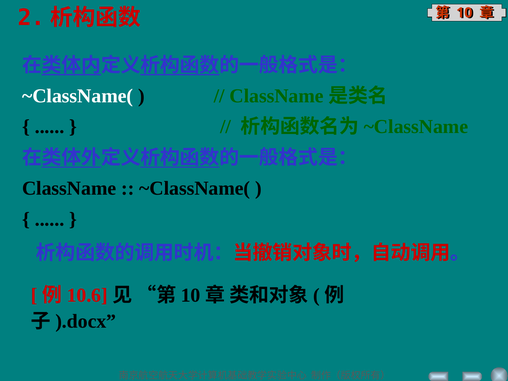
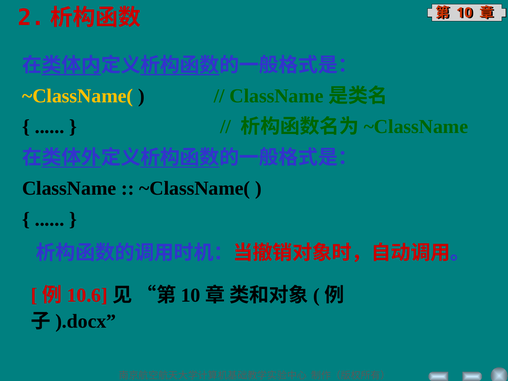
~ClassName( at (78, 96) colour: white -> yellow
